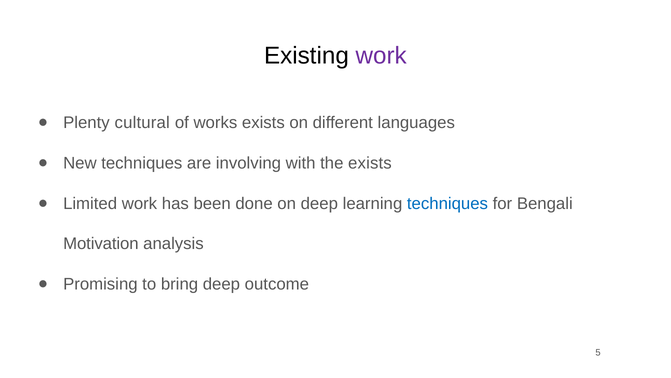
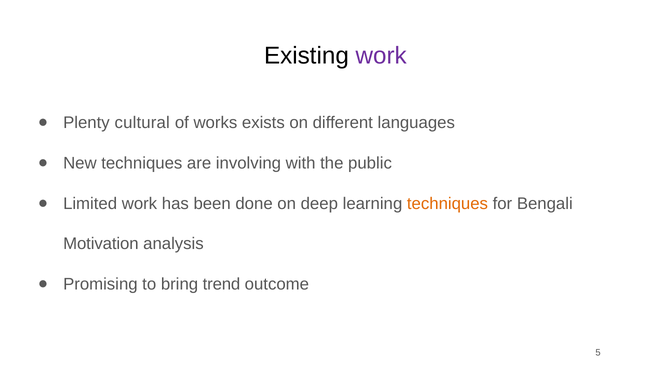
the exists: exists -> public
techniques at (447, 203) colour: blue -> orange
bring deep: deep -> trend
